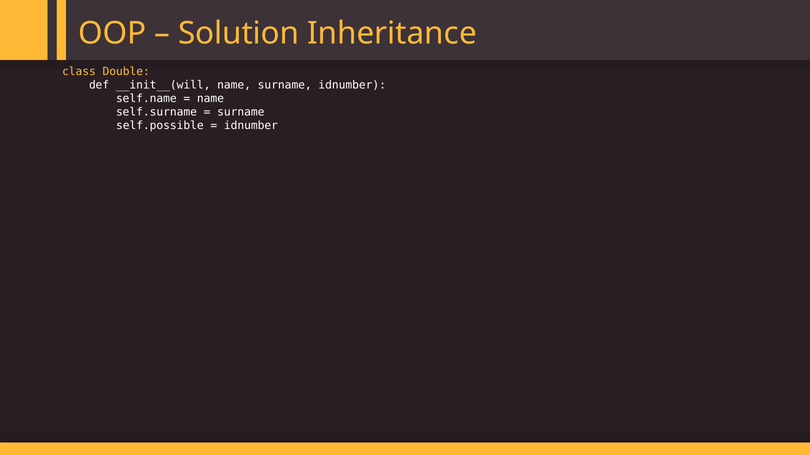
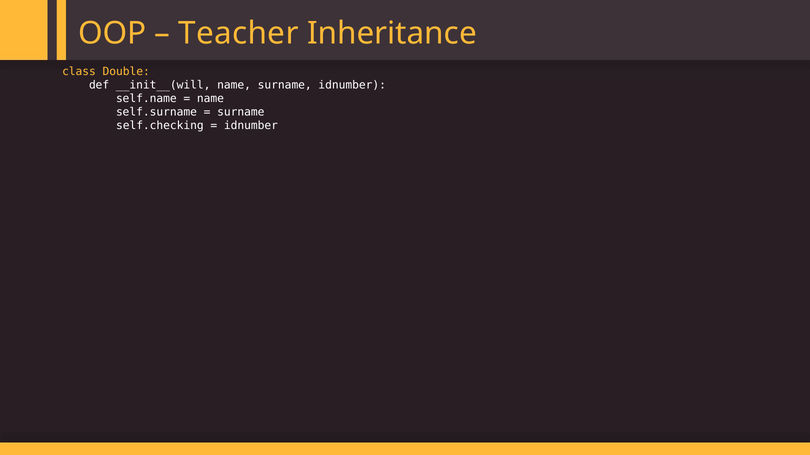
Solution: Solution -> Teacher
self.possible: self.possible -> self.checking
